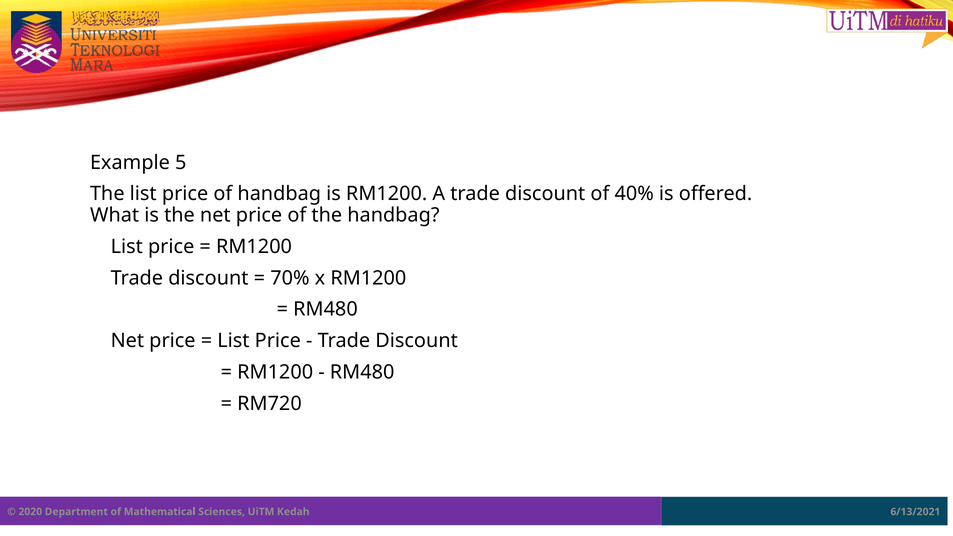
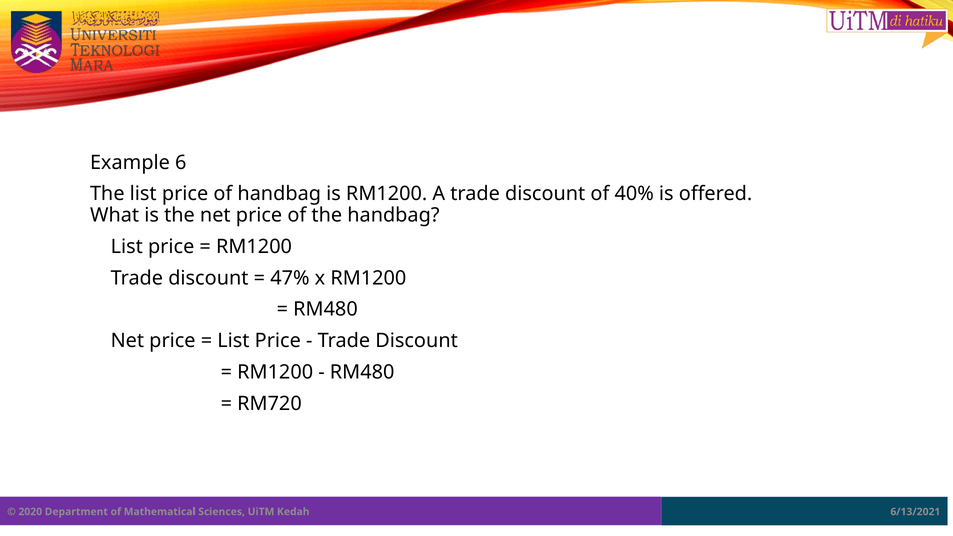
5: 5 -> 6
70%: 70% -> 47%
